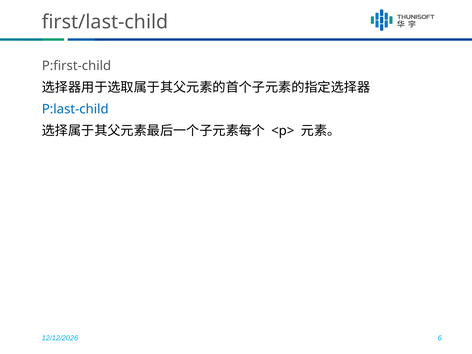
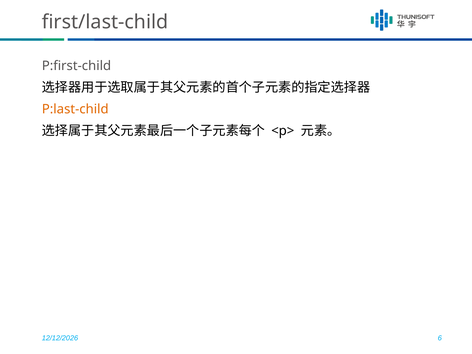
P:last-child colour: blue -> orange
